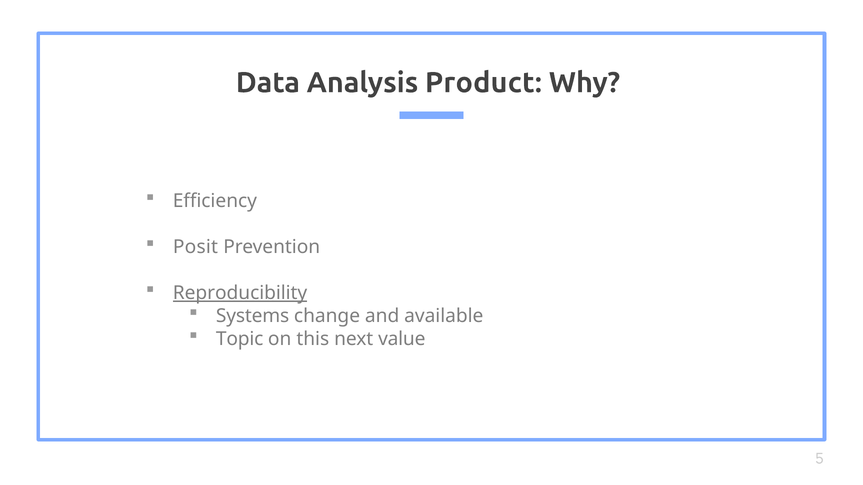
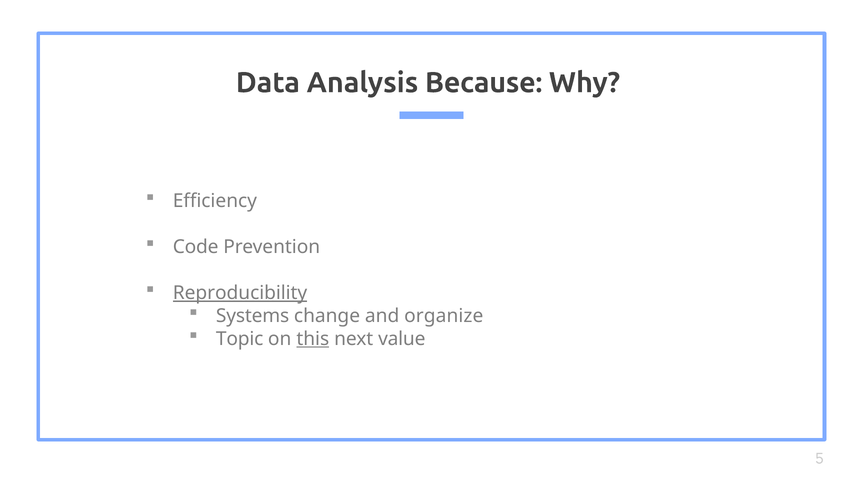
Product: Product -> Because
Posit: Posit -> Code
available: available -> organize
this underline: none -> present
